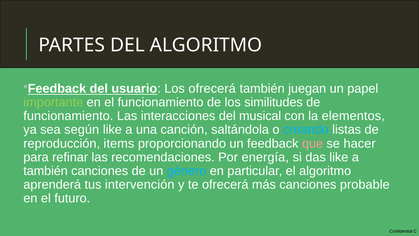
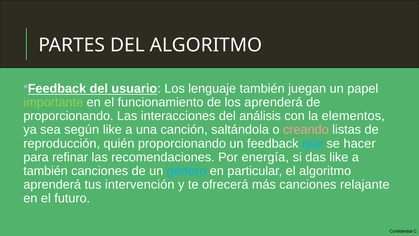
Los ofrecerá: ofrecerá -> lenguaje
los similitudes: similitudes -> aprenderá
funcionamiento at (68, 116): funcionamiento -> proporcionando
musical: musical -> análisis
creando colour: light blue -> pink
items: items -> quién
que colour: pink -> light blue
probable: probable -> relajante
